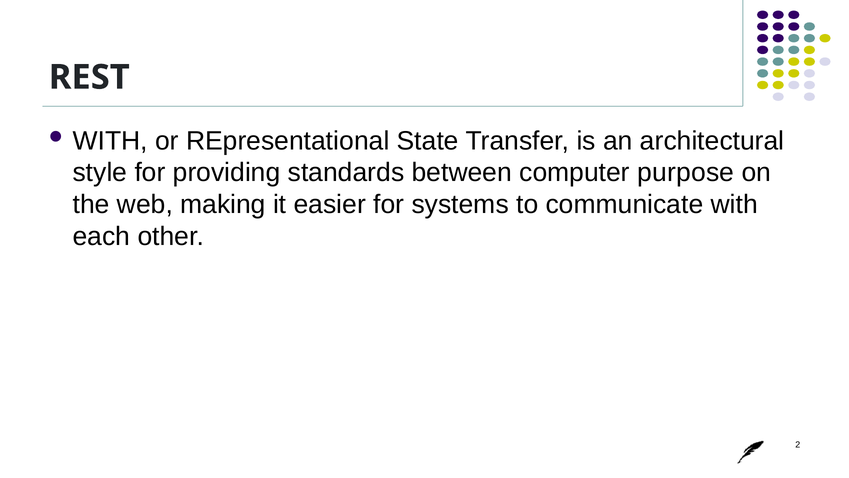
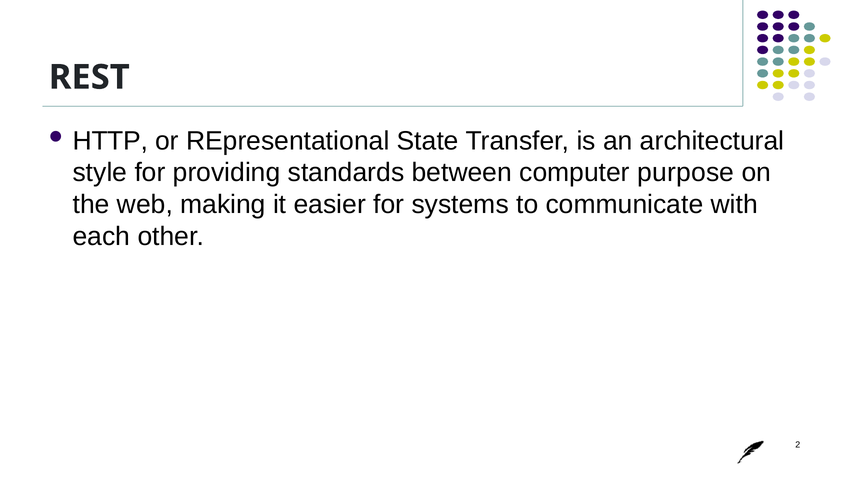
WITH at (110, 141): WITH -> HTTP
